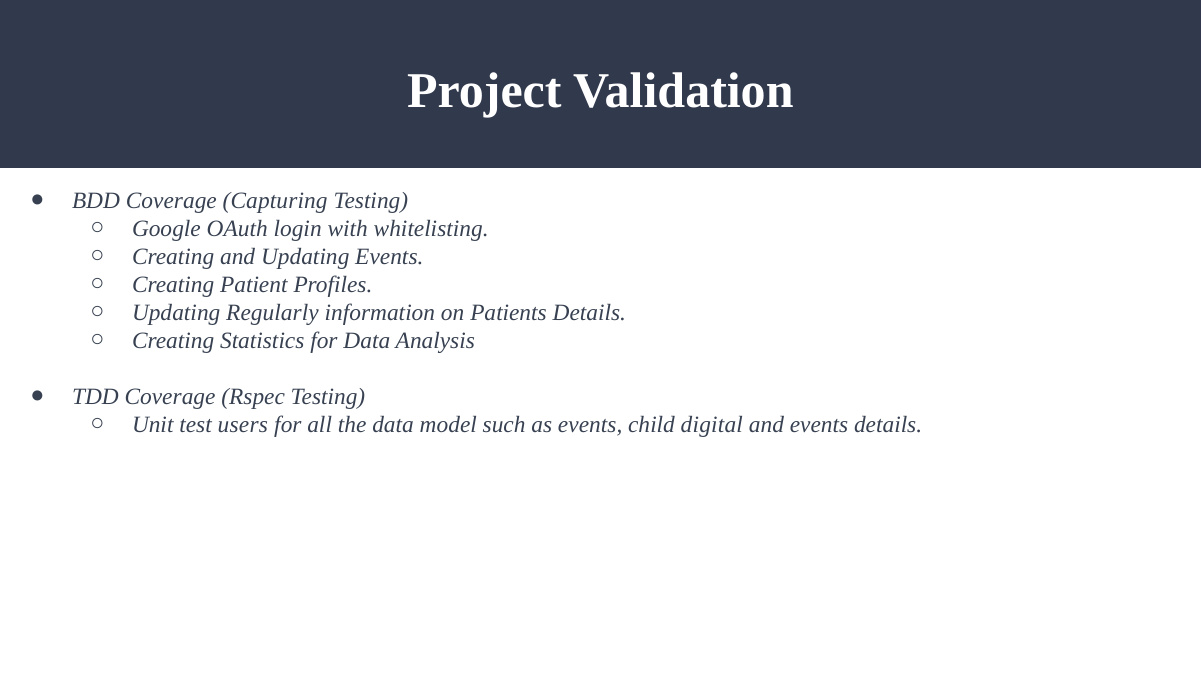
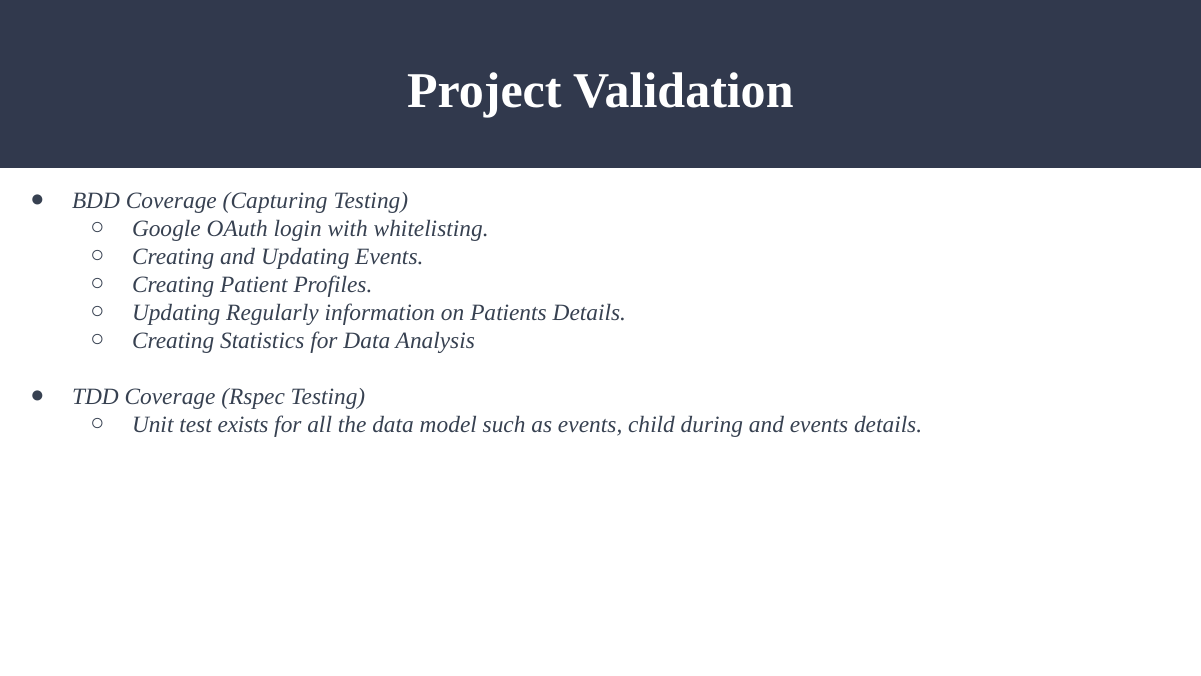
users: users -> exists
digital: digital -> during
